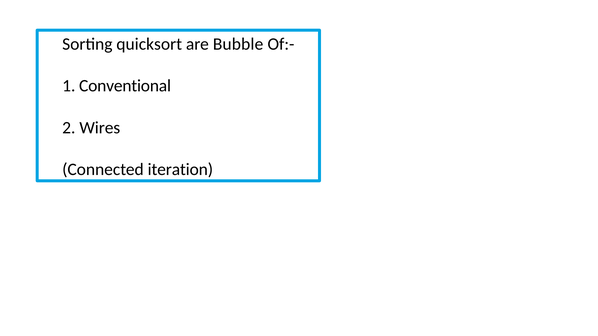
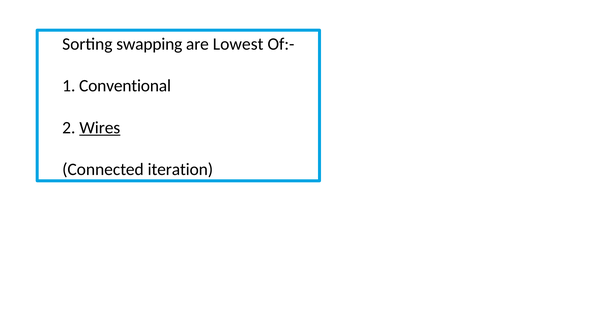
quicksort: quicksort -> swapping
Bubble: Bubble -> Lowest
Wires underline: none -> present
